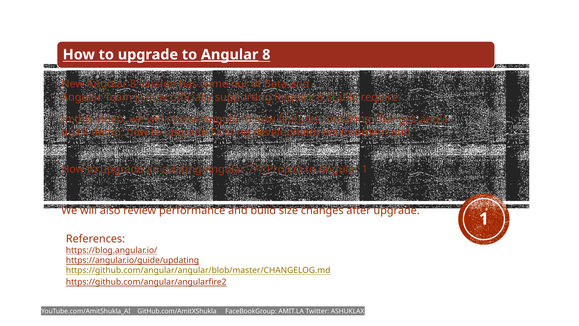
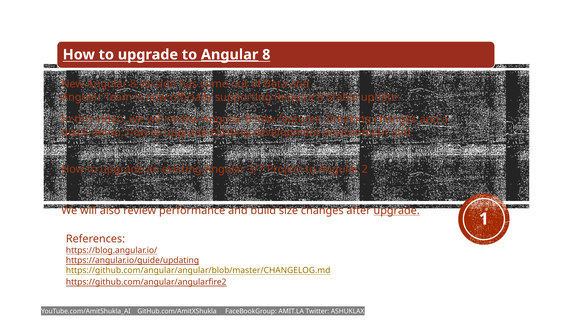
Stable require: require -> update
7/7: 7/7 -> 3/7
Angular 1: 1 -> 2
upgrade at (397, 210) underline: none -> present
